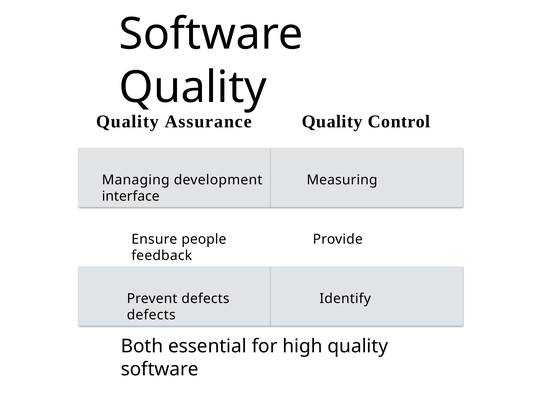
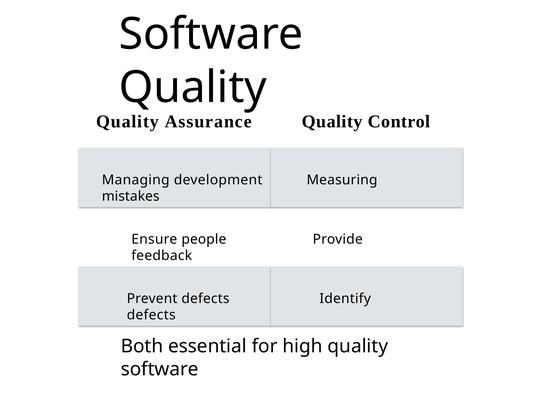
interface: interface -> mistakes
